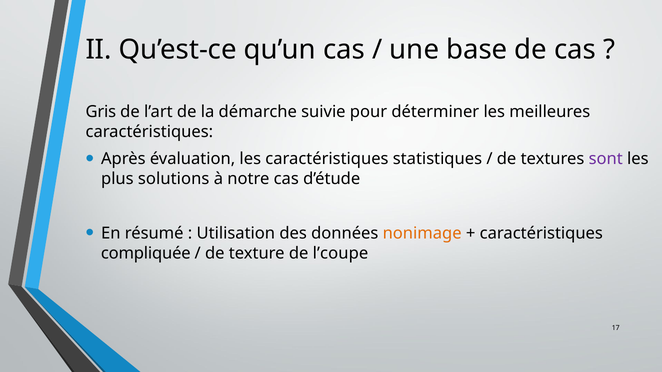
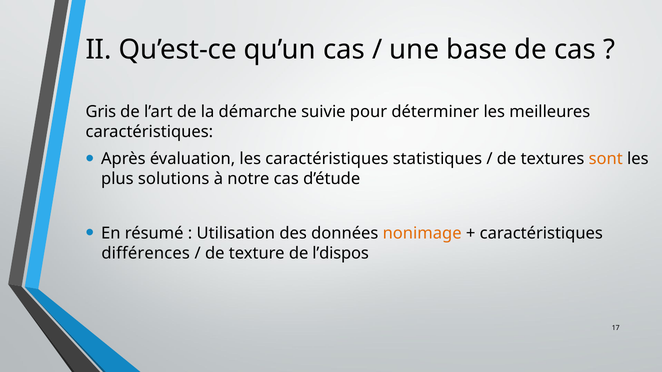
sont colour: purple -> orange
compliquée: compliquée -> différences
l’coupe: l’coupe -> l’dispos
